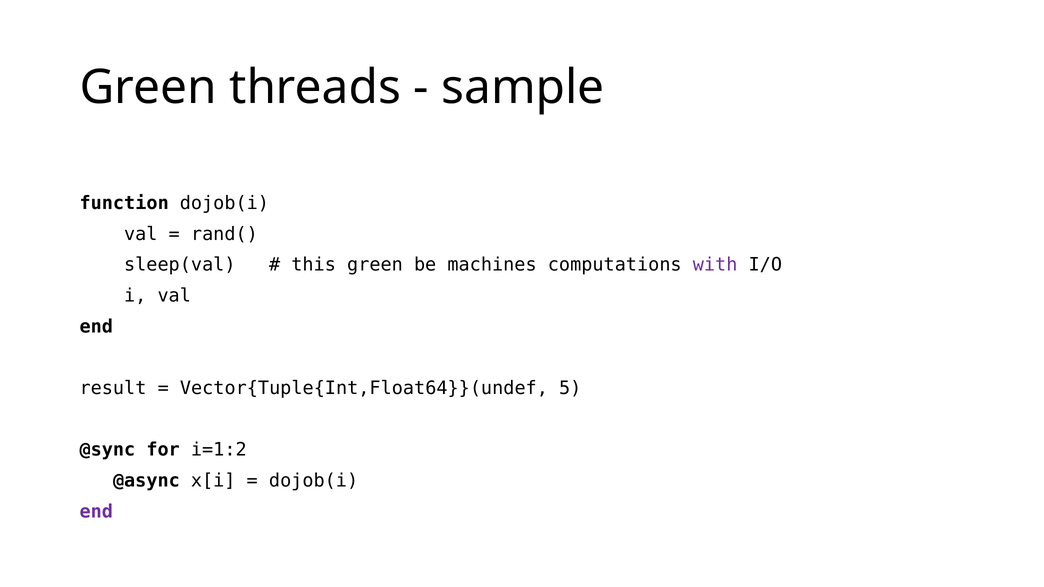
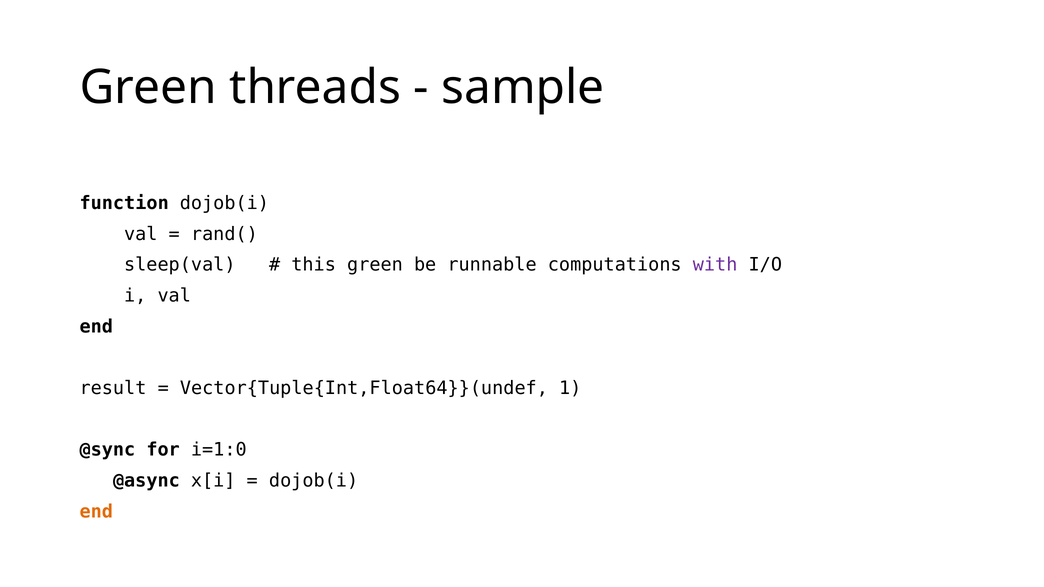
machines: machines -> runnable
5: 5 -> 1
i=1:2: i=1:2 -> i=1:0
end at (96, 512) colour: purple -> orange
